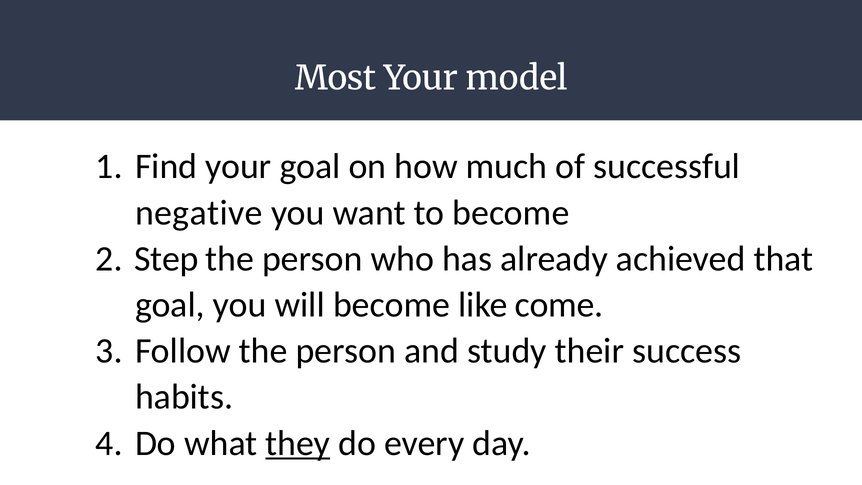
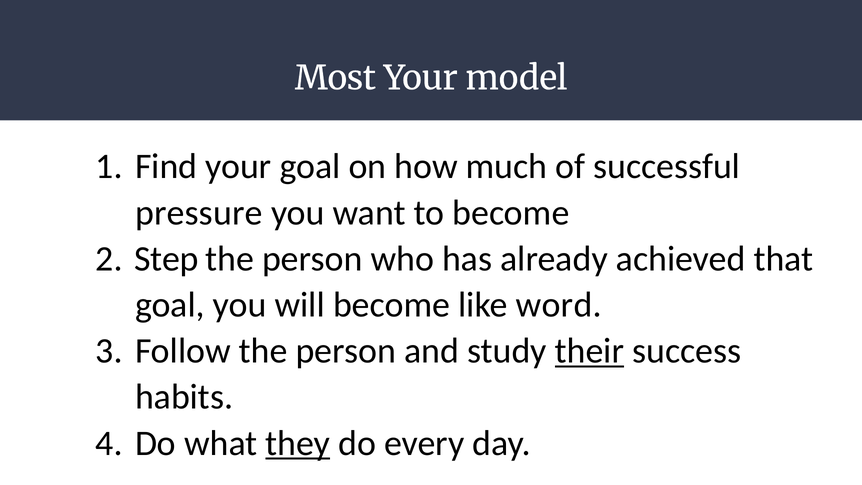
negative: negative -> pressure
come: come -> word
their underline: none -> present
